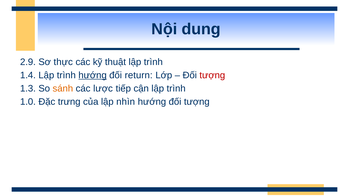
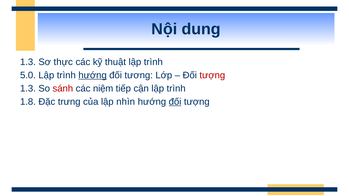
2.9 at (28, 62): 2.9 -> 1.3
1.4: 1.4 -> 5.0
return: return -> tương
sánh colour: orange -> red
lược: lược -> niệm
1.0: 1.0 -> 1.8
đối at (175, 102) underline: none -> present
